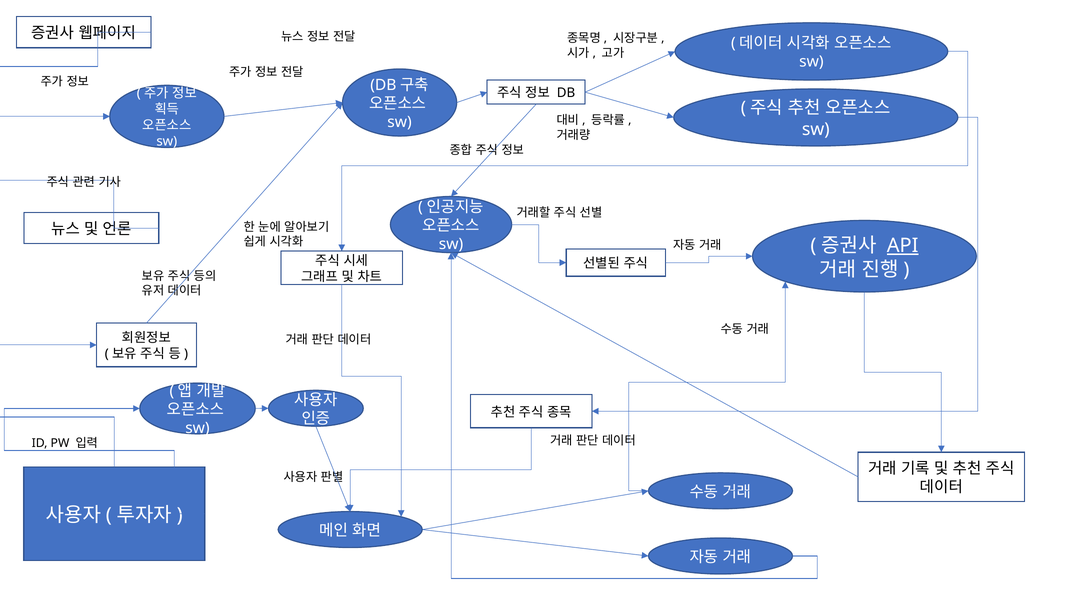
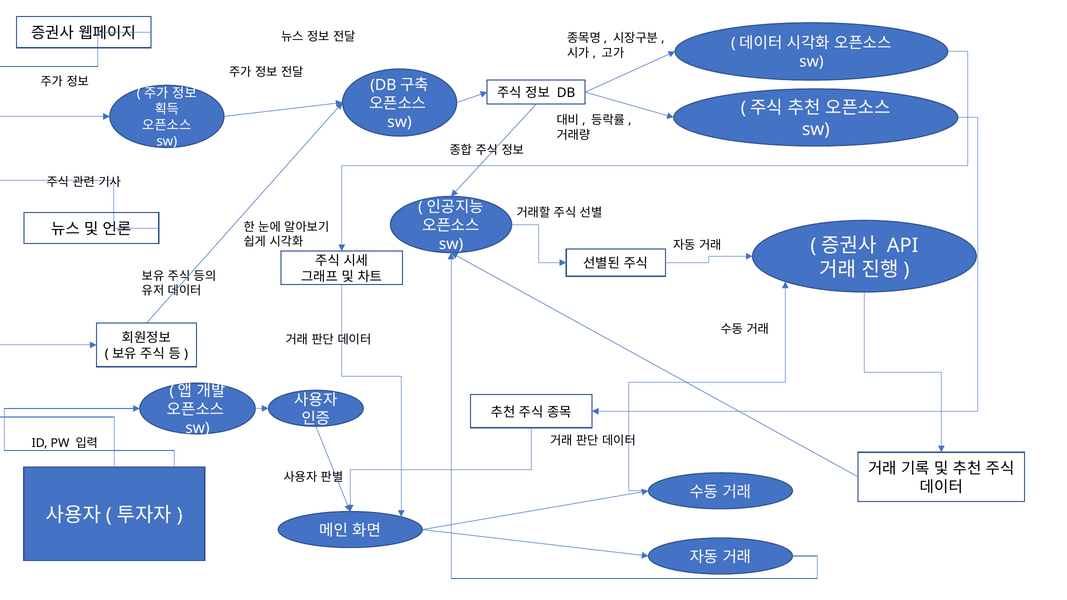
API underline: present -> none
